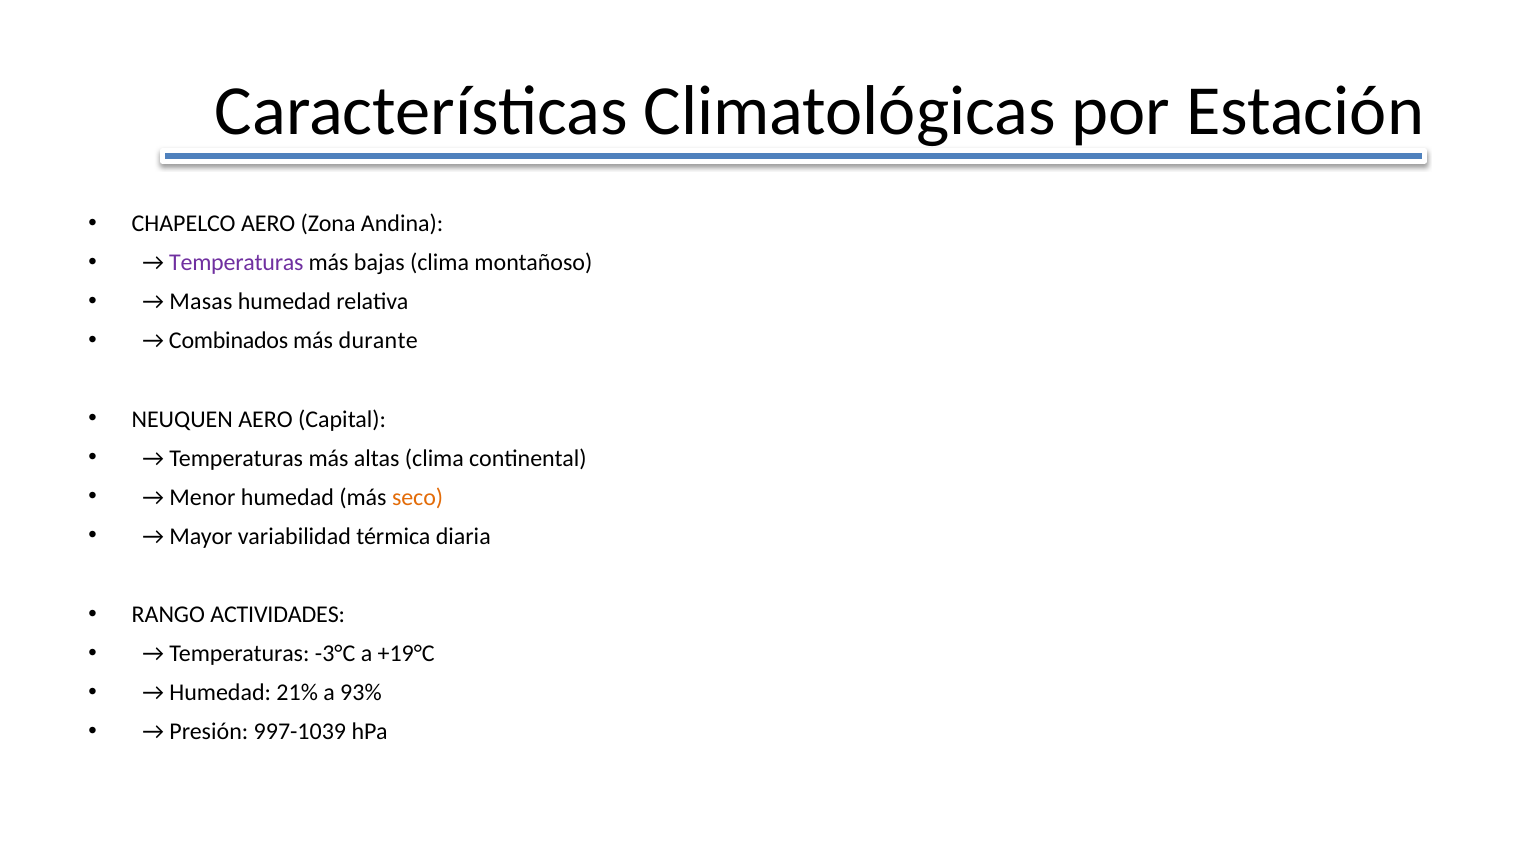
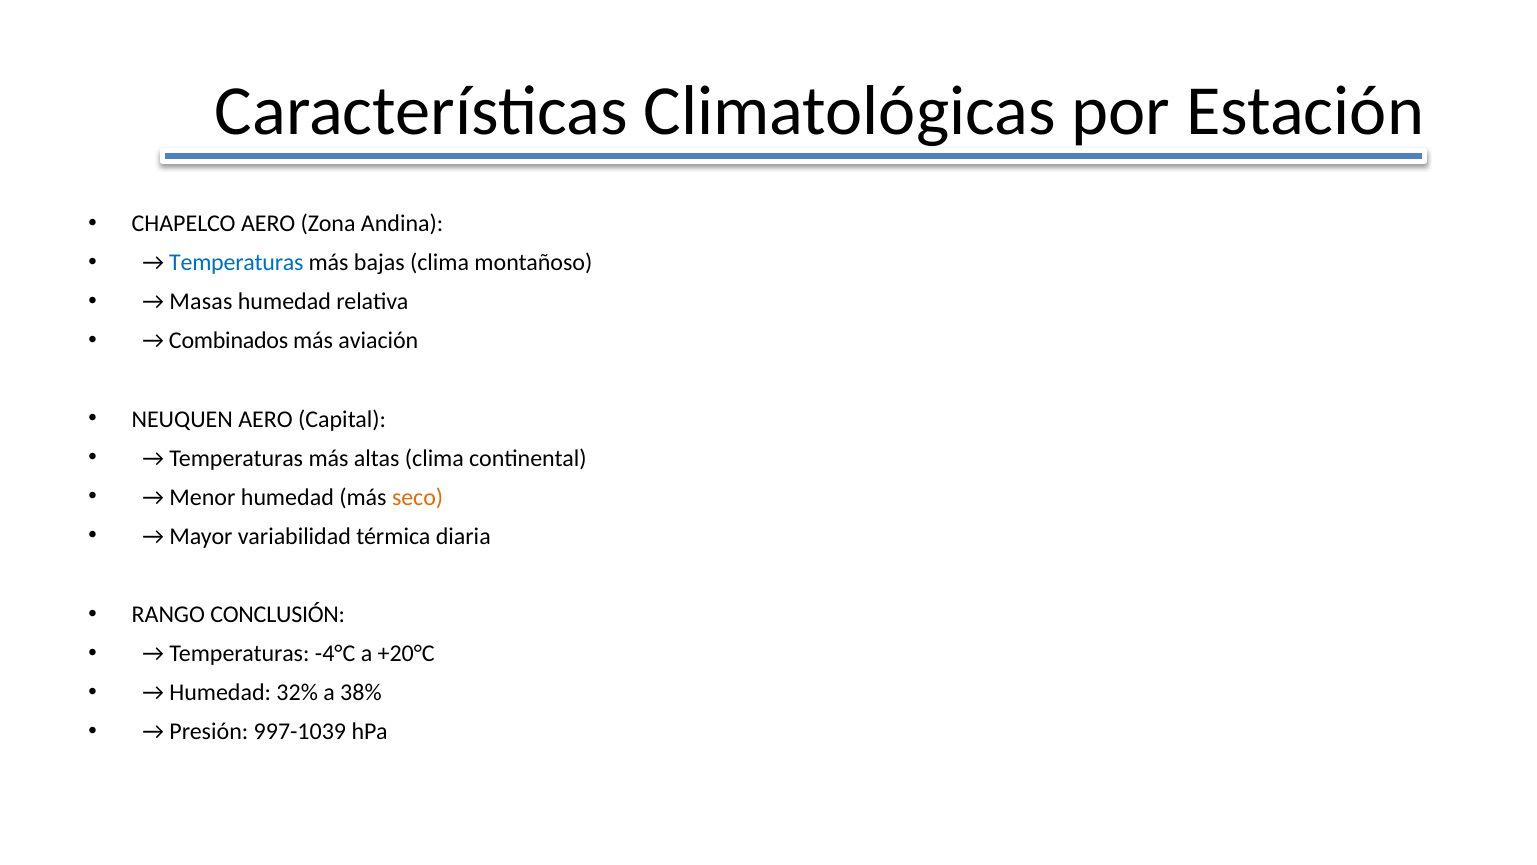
Temperaturas at (236, 263) colour: purple -> blue
durante: durante -> aviación
ACTIVIDADES: ACTIVIDADES -> CONCLUSIÓN
-3°C: -3°C -> -4°C
+19°C: +19°C -> +20°C
21%: 21% -> 32%
93%: 93% -> 38%
